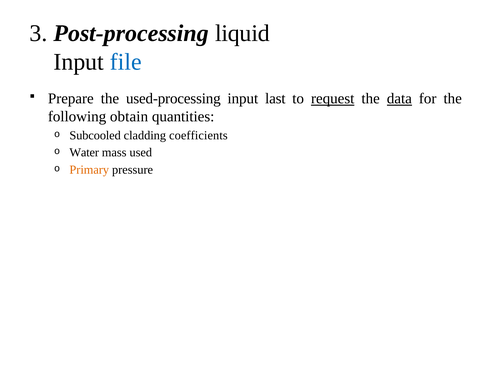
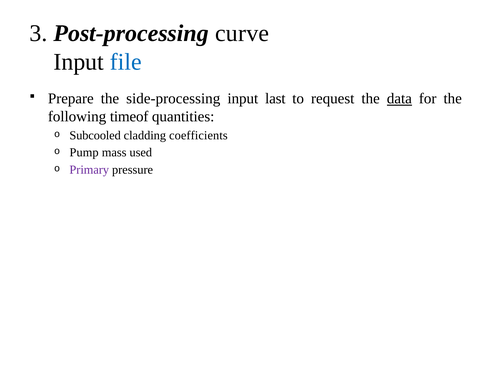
liquid: liquid -> curve
used-processing: used-processing -> side-processing
request underline: present -> none
obtain: obtain -> timeof
Water: Water -> Pump
Primary colour: orange -> purple
